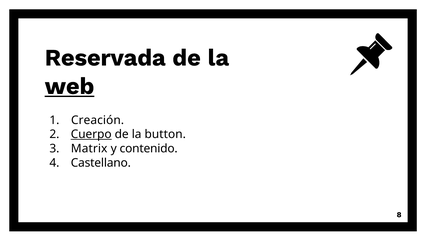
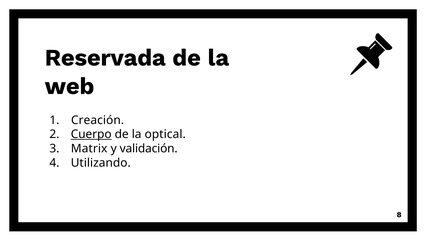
web underline: present -> none
button: button -> optical
contenido: contenido -> validación
Castellano: Castellano -> Utilizando
